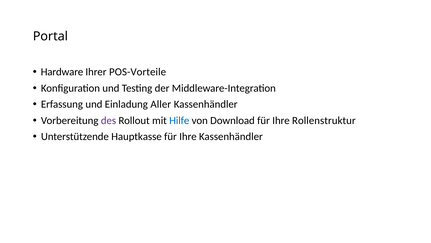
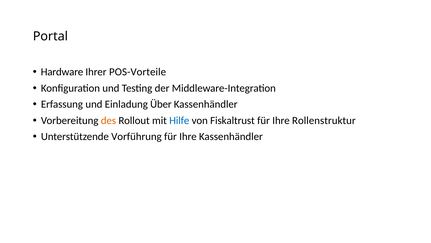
Aller: Aller -> Über
des colour: purple -> orange
Download: Download -> Fiskaltrust
Hauptkasse: Hauptkasse -> Vorführung
